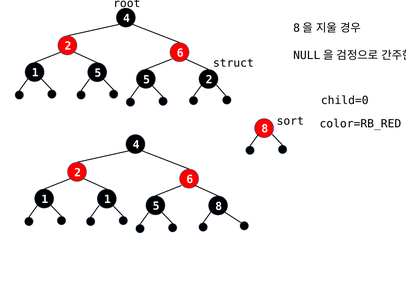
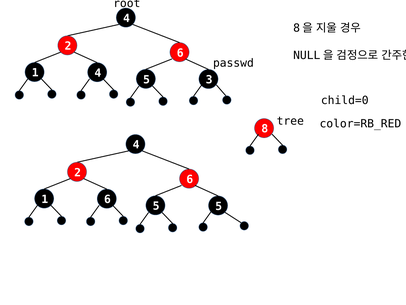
struct: struct -> passwd
1 5: 5 -> 4
2 at (209, 80): 2 -> 3
sort: sort -> tree
1 1: 1 -> 6
5 8: 8 -> 5
